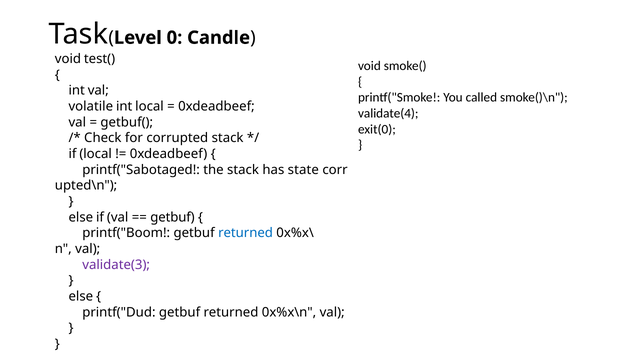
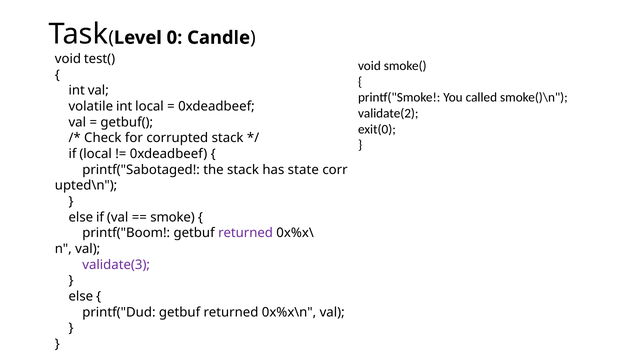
validate(4: validate(4 -> validate(2
getbuf at (173, 217): getbuf -> smoke
returned at (246, 233) colour: blue -> purple
